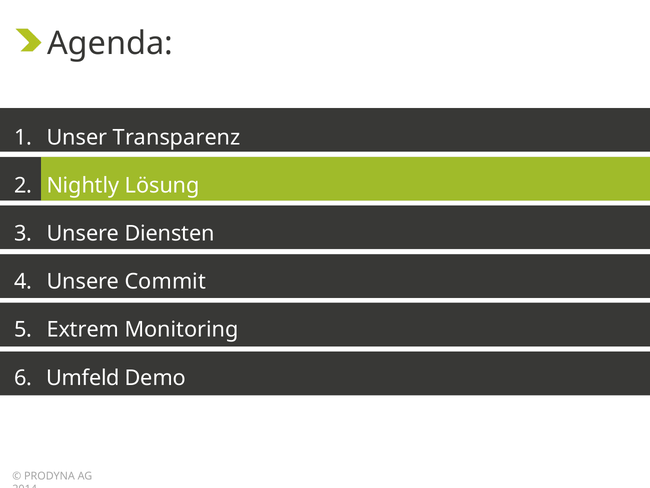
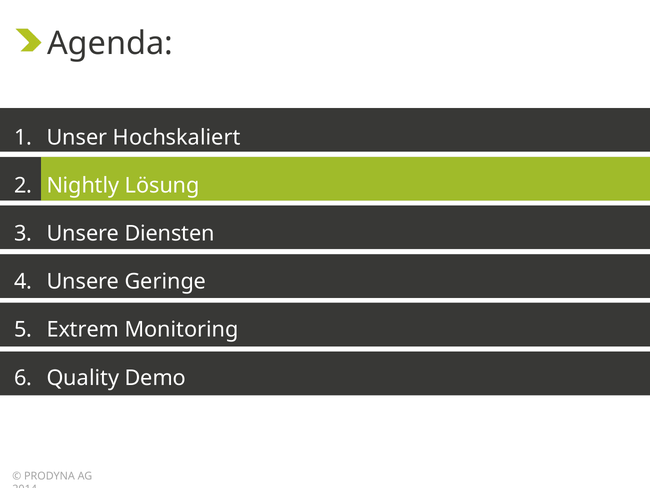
Transparenz: Transparenz -> Hochskaliert
Commit: Commit -> Geringe
Umfeld: Umfeld -> Quality
